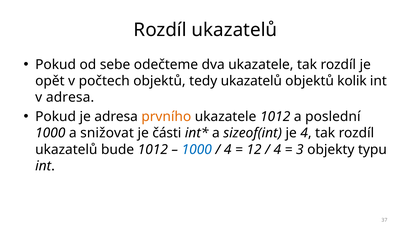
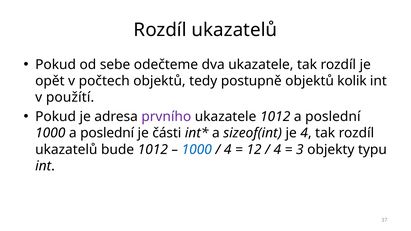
tedy ukazatelů: ukazatelů -> postupně
v adresa: adresa -> použítí
prvního colour: orange -> purple
1000 a snižovat: snižovat -> poslední
